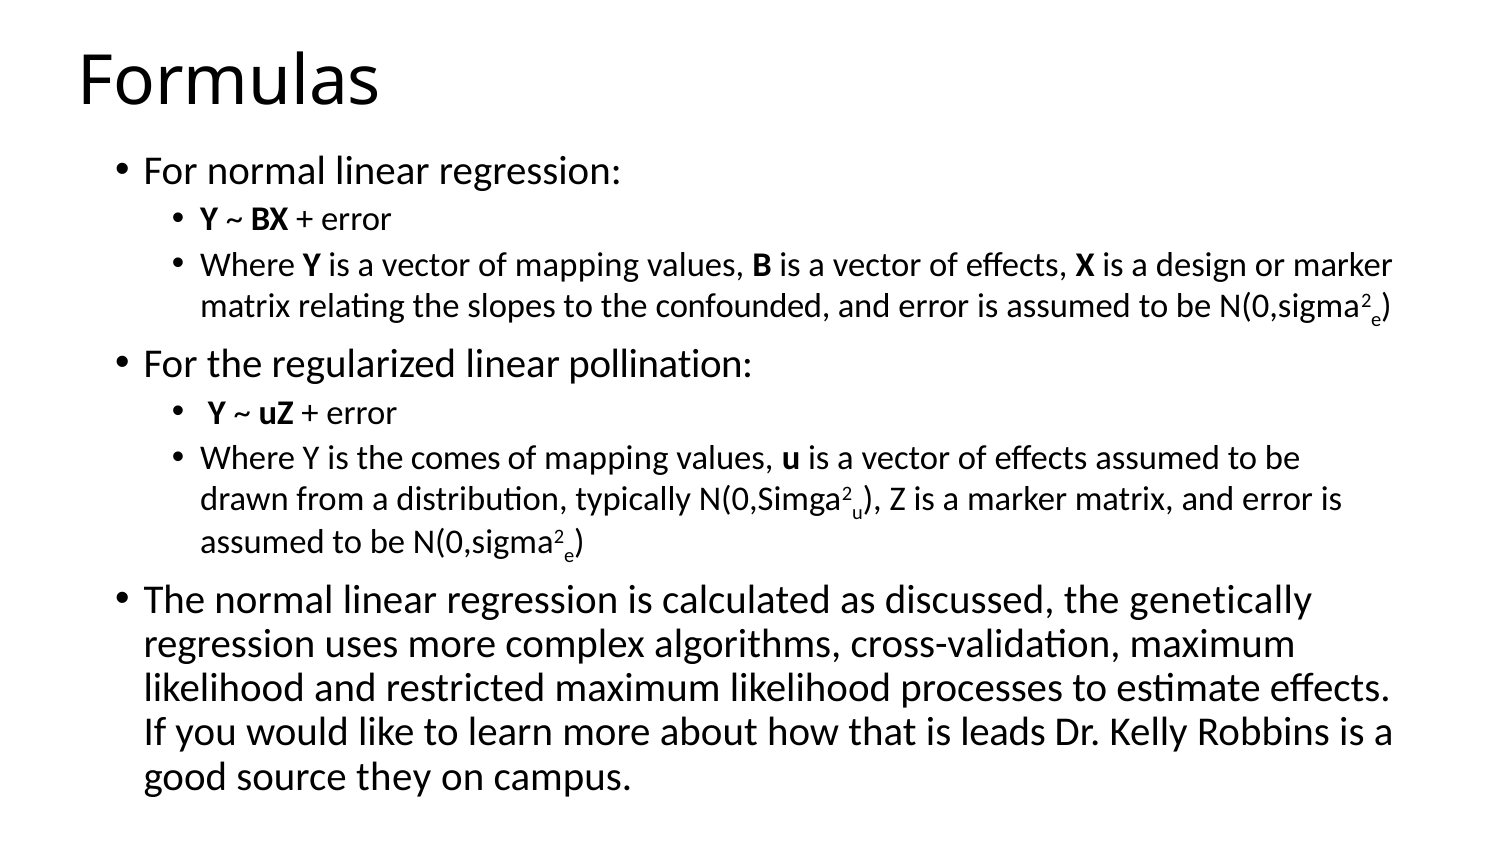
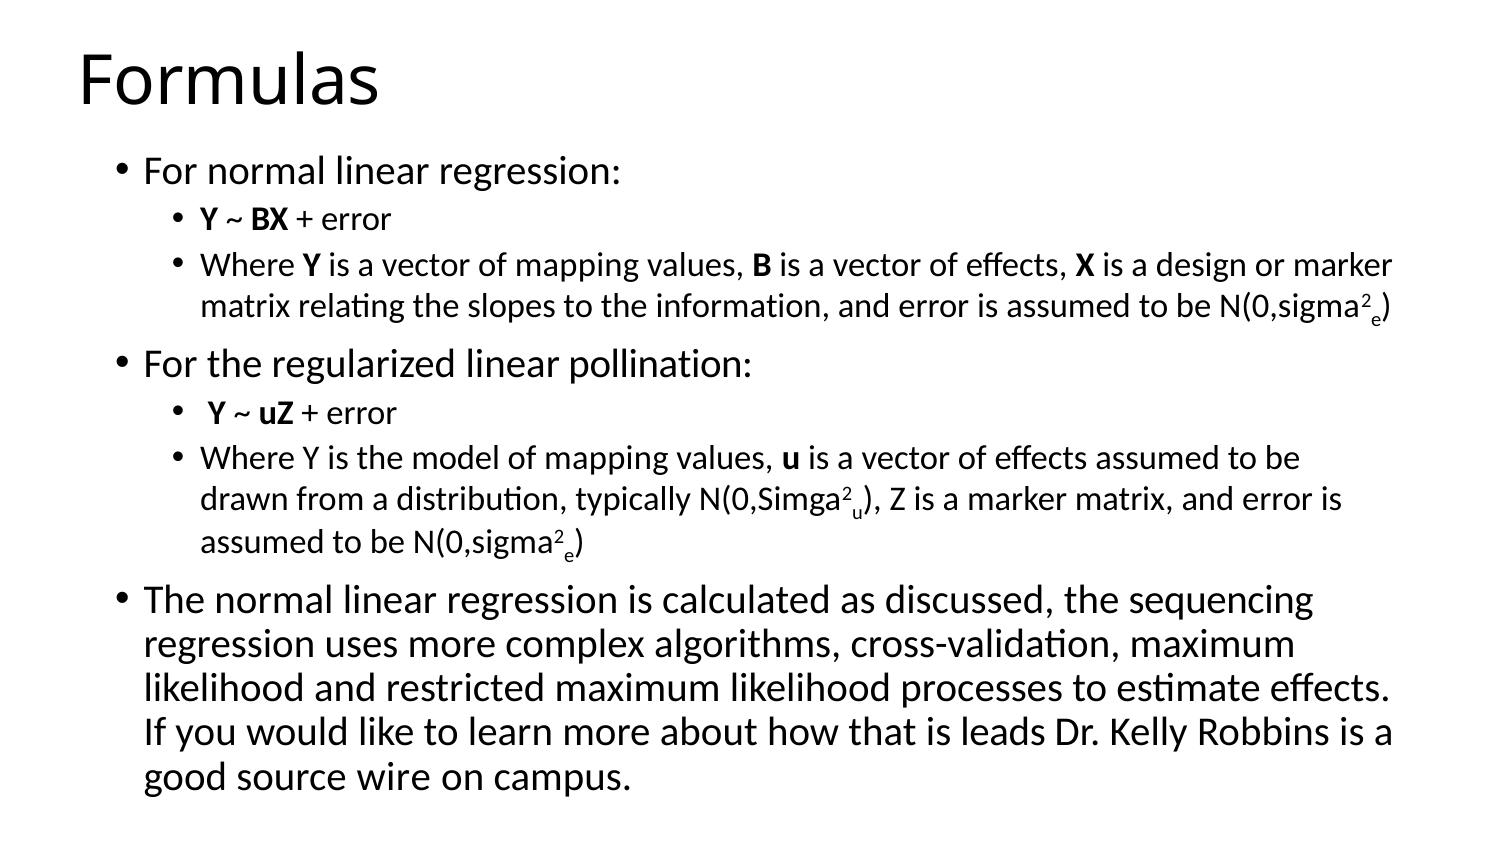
confounded: confounded -> information
comes: comes -> model
genetically: genetically -> sequencing
they: they -> wire
